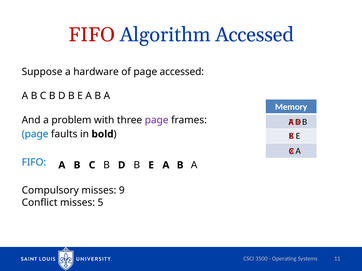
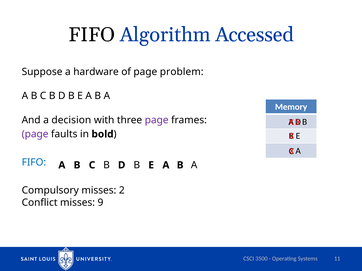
FIFO at (92, 35) colour: red -> black
page accessed: accessed -> problem
problem: problem -> decision
page at (35, 134) colour: blue -> purple
9: 9 -> 2
5: 5 -> 9
